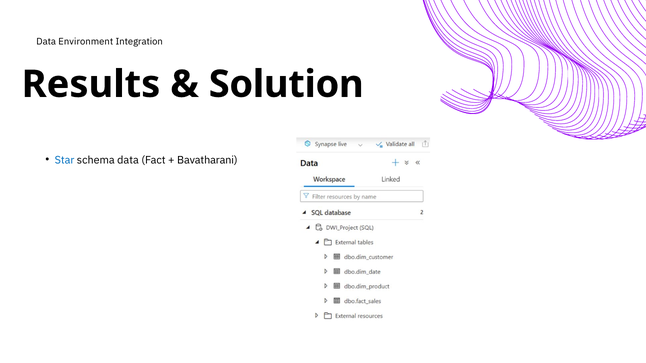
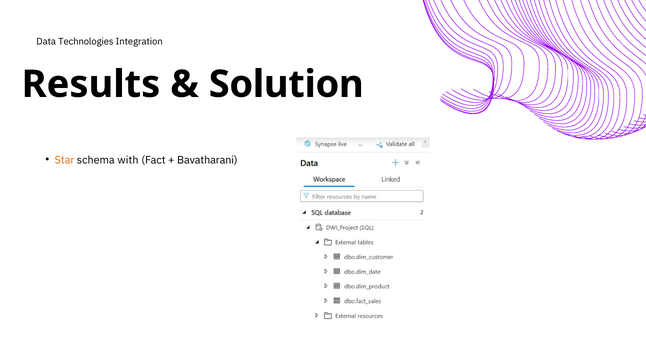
Environment: Environment -> Technologies
Star colour: blue -> orange
schema data: data -> with
